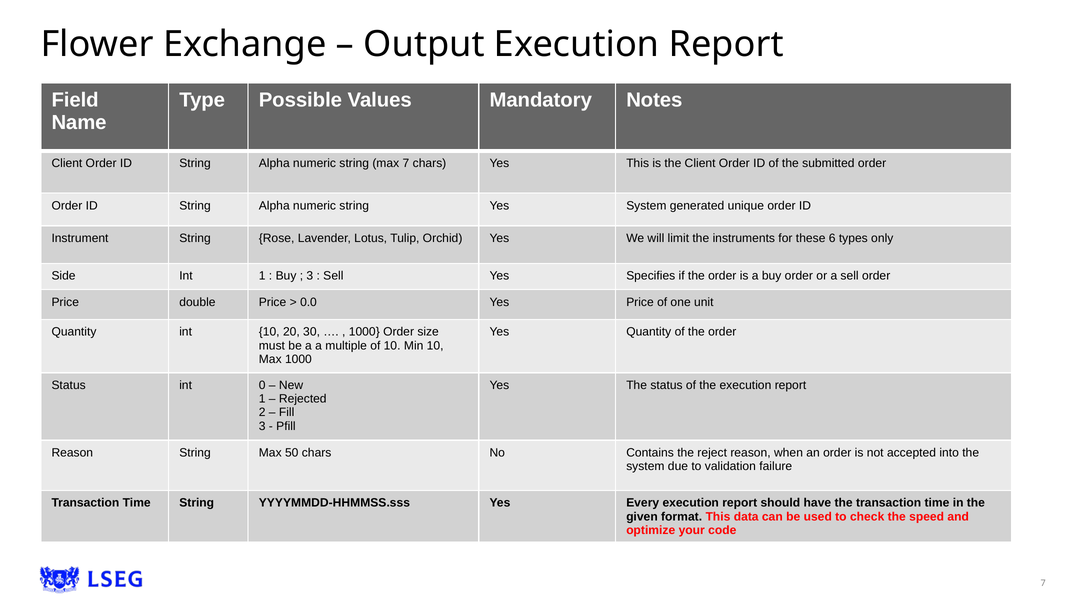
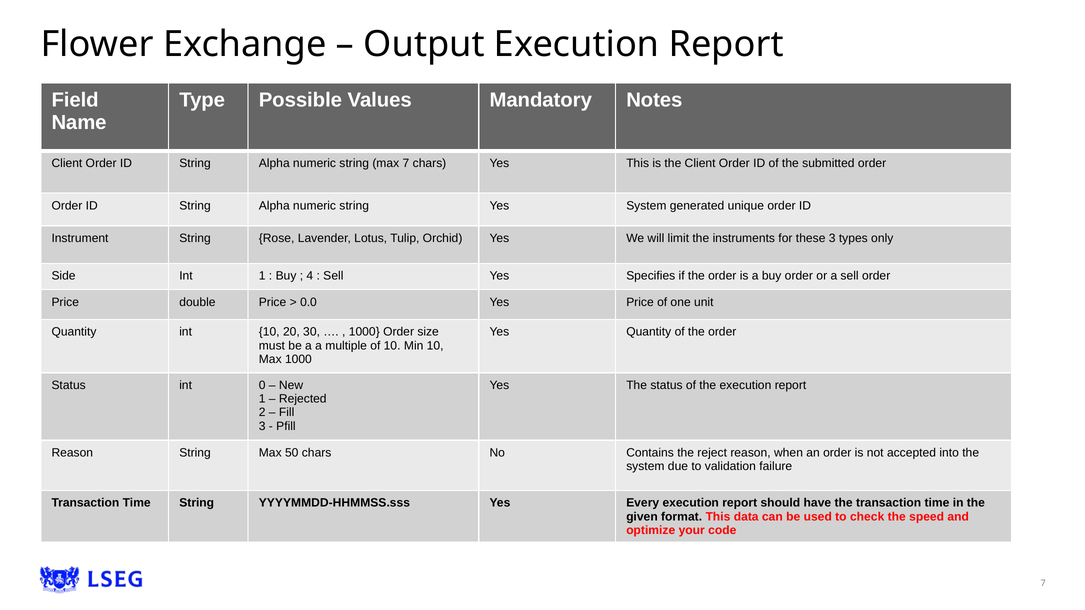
these 6: 6 -> 3
3 at (310, 276): 3 -> 4
